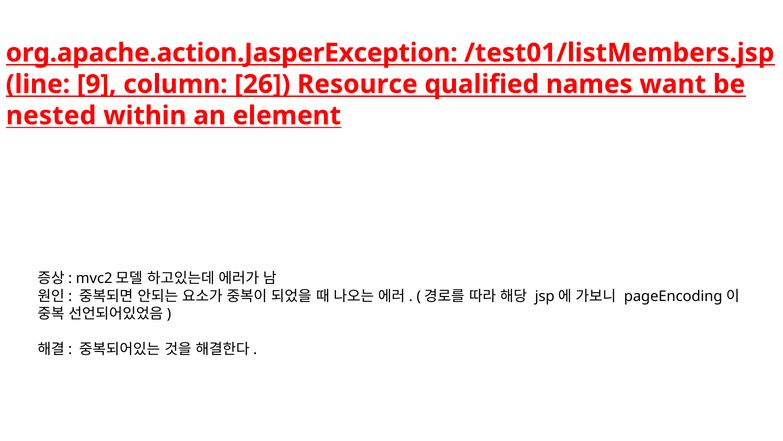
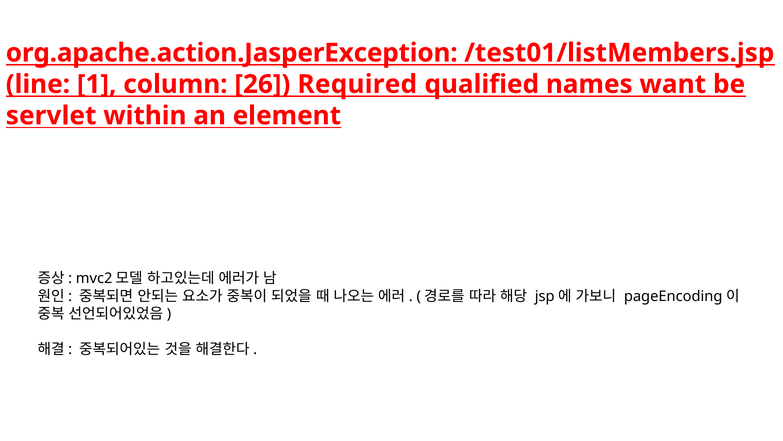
9: 9 -> 1
Resource: Resource -> Required
nested: nested -> servlet
